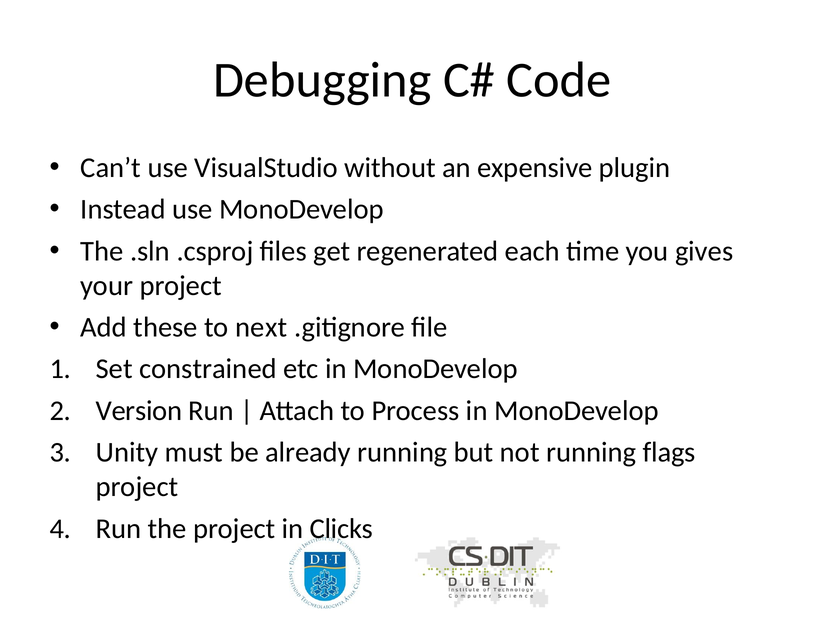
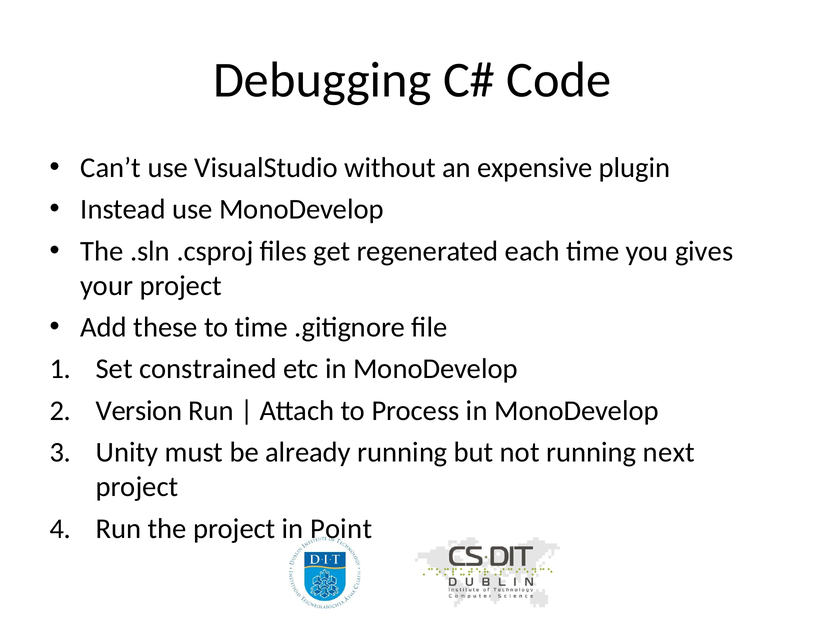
to next: next -> time
flags: flags -> next
Clicks: Clicks -> Point
